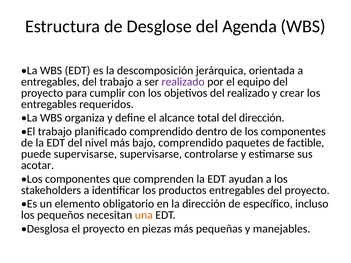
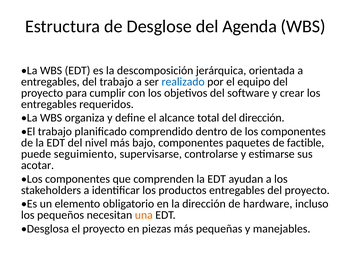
realizado at (183, 82) colour: purple -> blue
del realizado: realizado -> software
bajo comprendido: comprendido -> componentes
puede supervisarse: supervisarse -> seguimiento
específico: específico -> hardware
